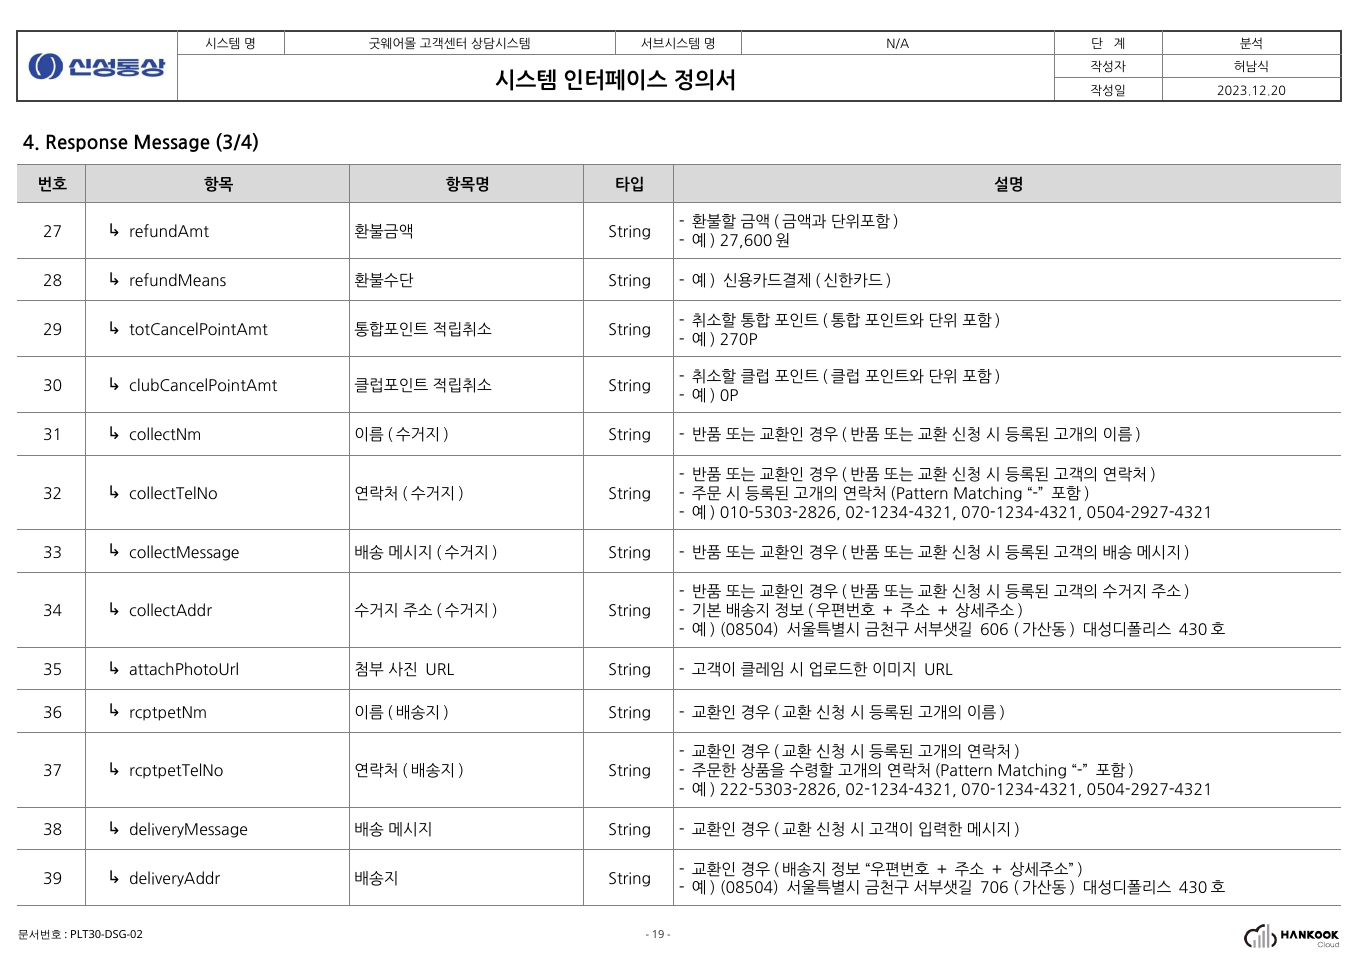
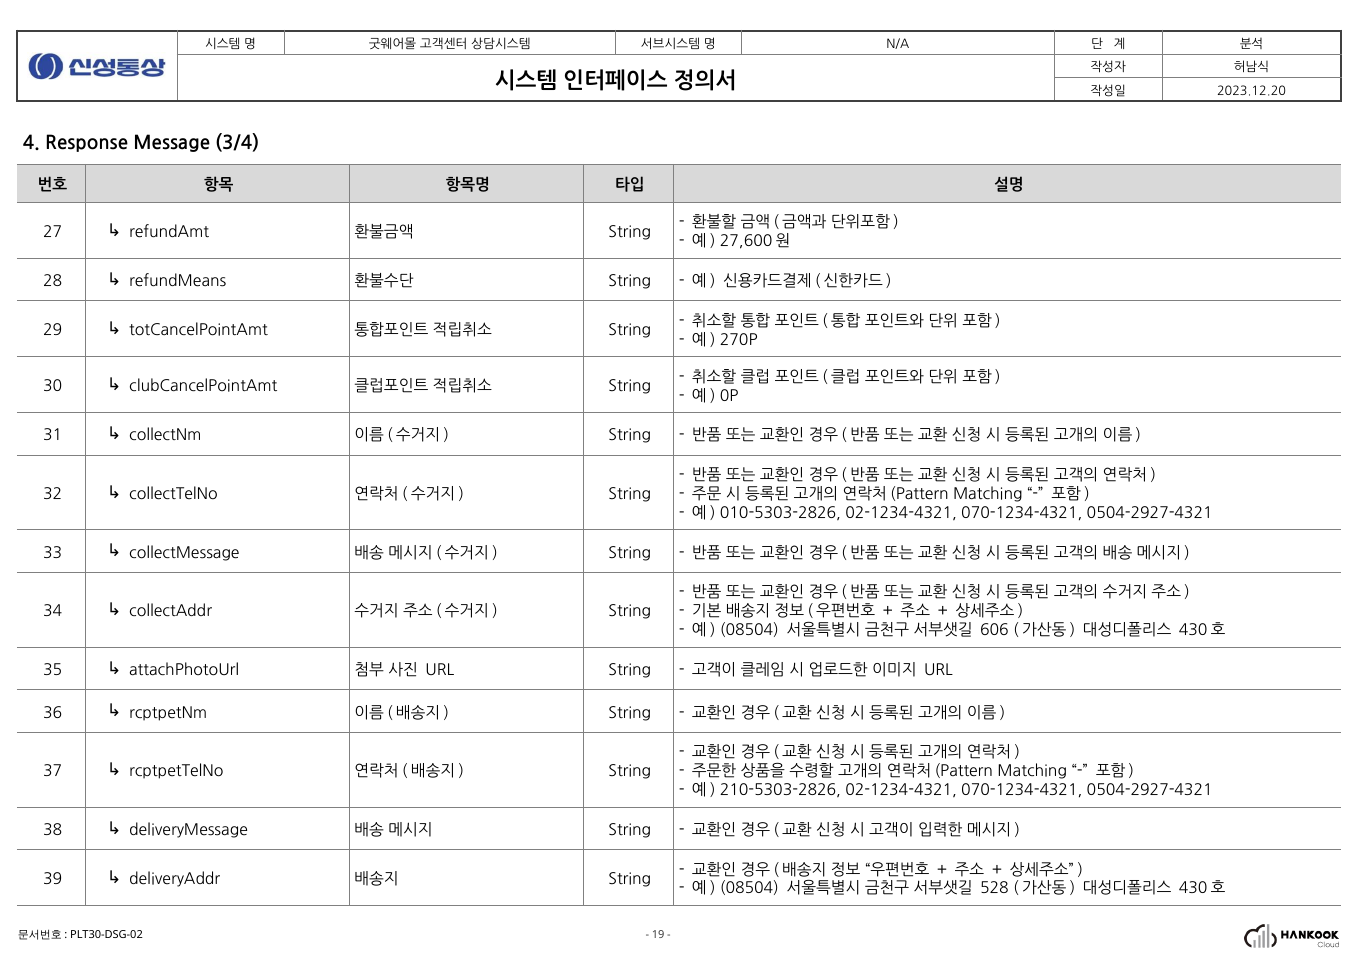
222-5303-2826: 222-5303-2826 -> 210-5303-2826
706: 706 -> 528
